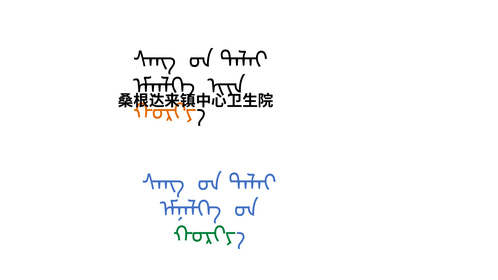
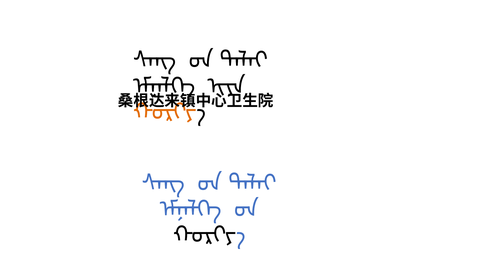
ᠬᠤᠷᠢᠶ at (204, 235) colour: green -> black
